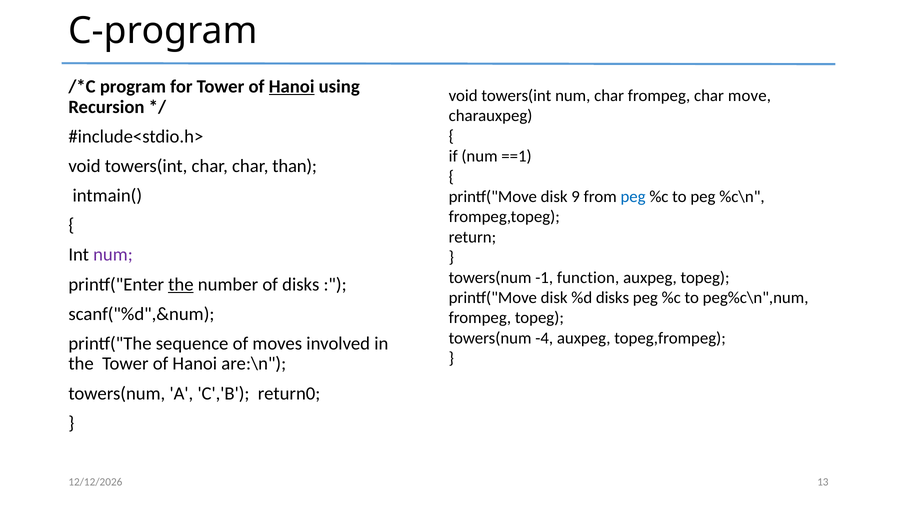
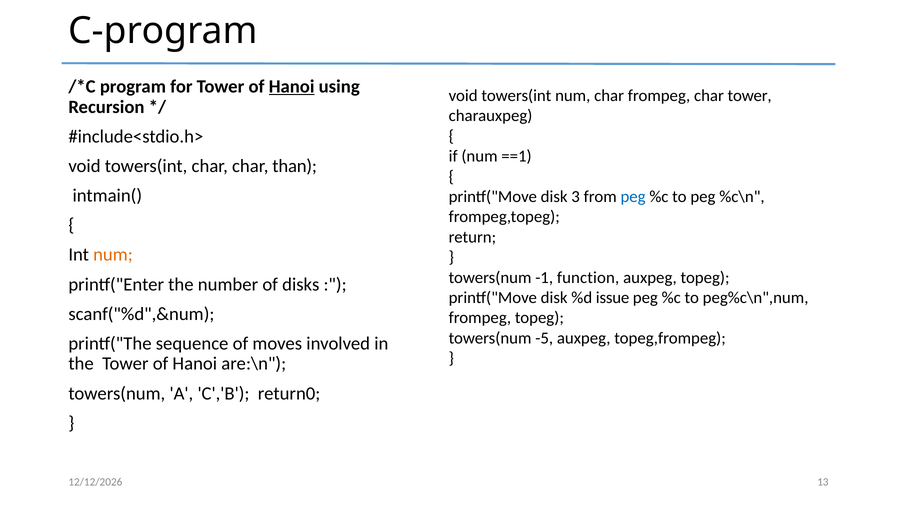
char move: move -> tower
9: 9 -> 3
num at (113, 255) colour: purple -> orange
the at (181, 284) underline: present -> none
%d disks: disks -> issue
-4: -4 -> -5
